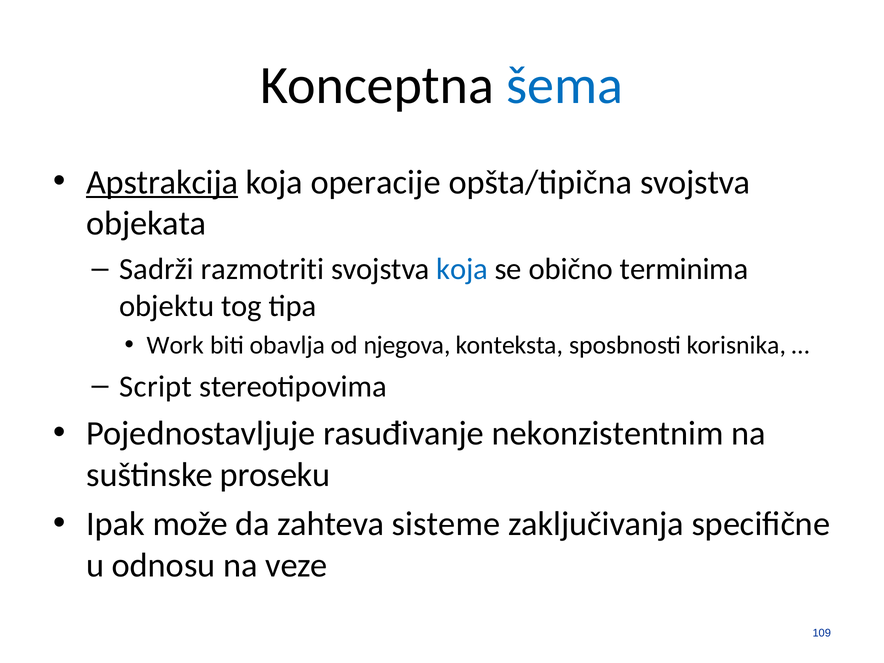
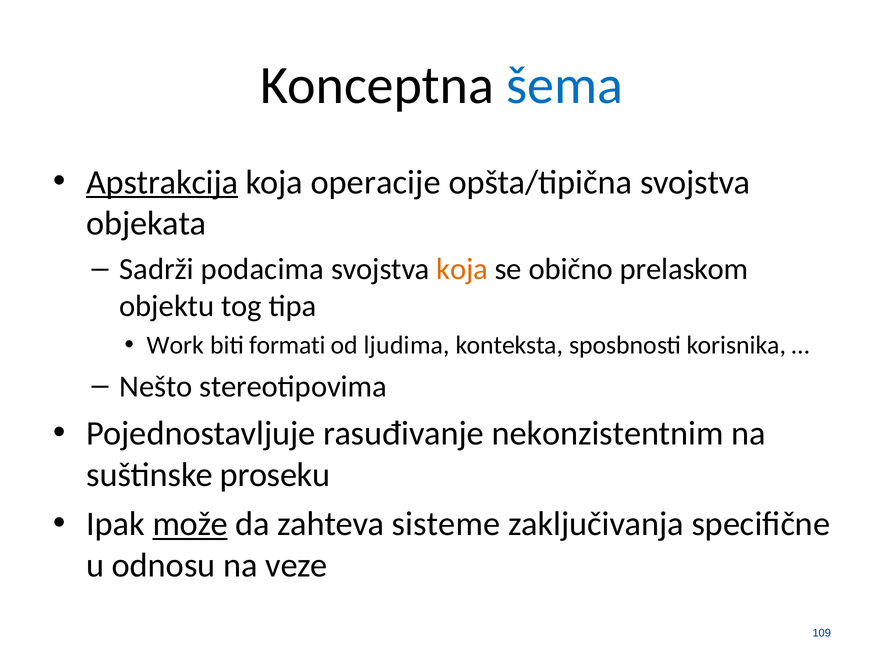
razmotriti: razmotriti -> podacima
koja at (462, 269) colour: blue -> orange
terminima: terminima -> prelaskom
obavlja: obavlja -> formati
njegova: njegova -> ljudima
Script: Script -> Nešto
može underline: none -> present
